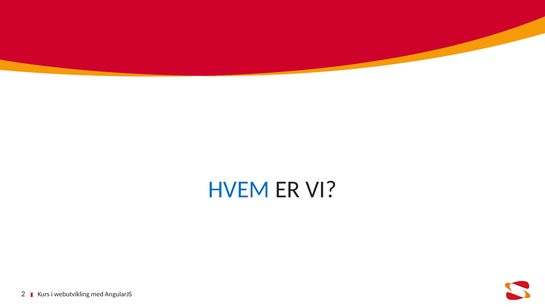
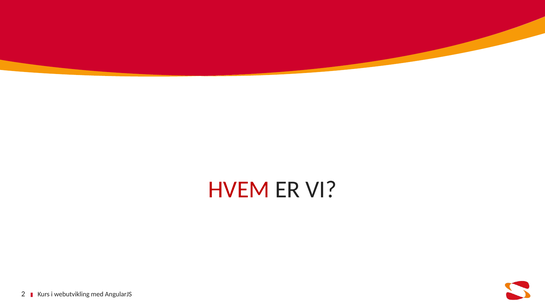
HVEM colour: blue -> red
